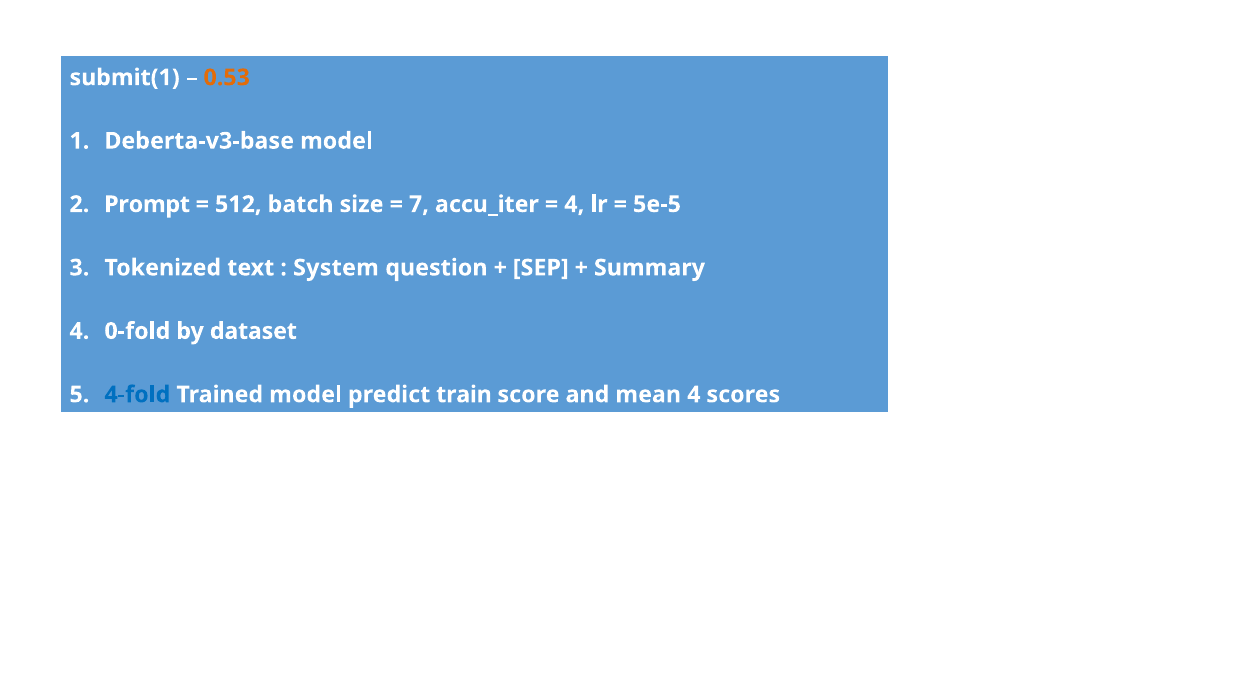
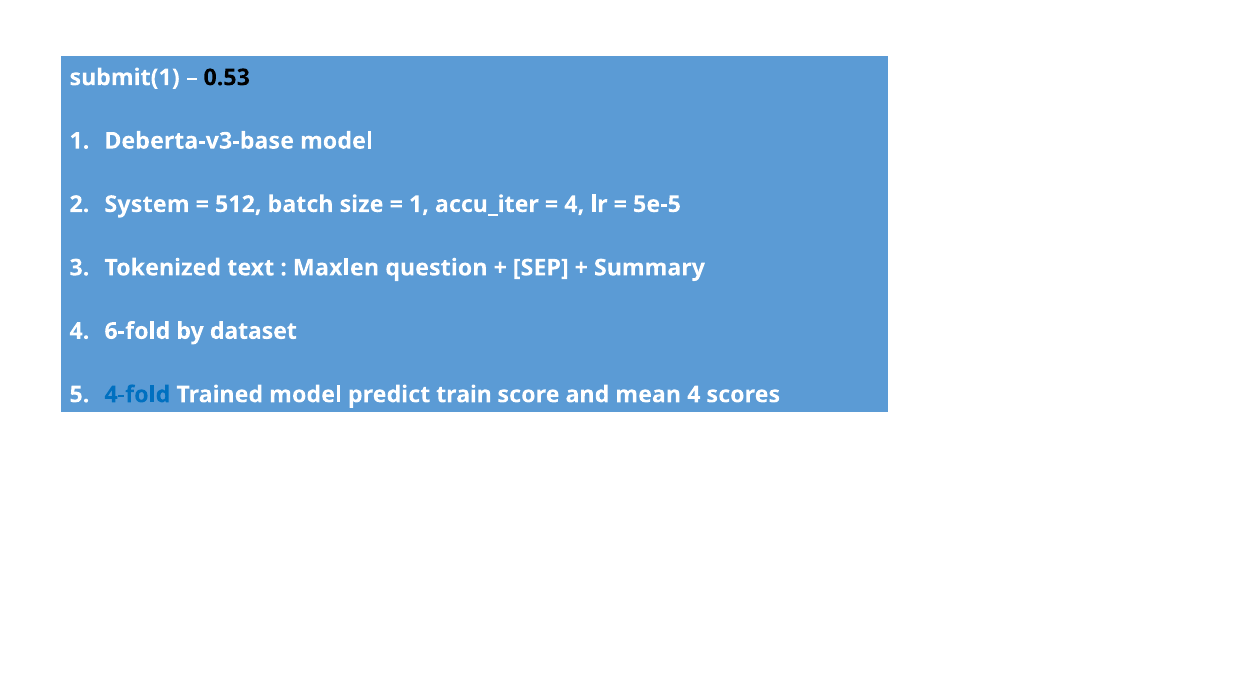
0.53 colour: orange -> black
Prompt: Prompt -> System
7 at (419, 204): 7 -> 1
System: System -> Maxlen
0-fold: 0-fold -> 6-fold
